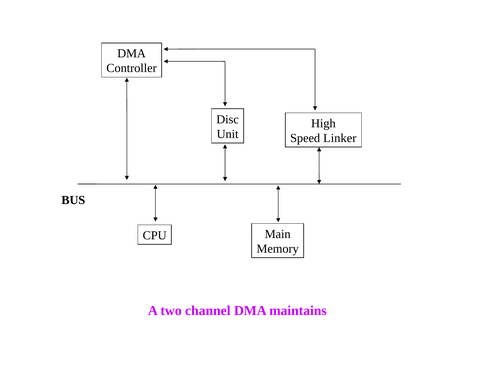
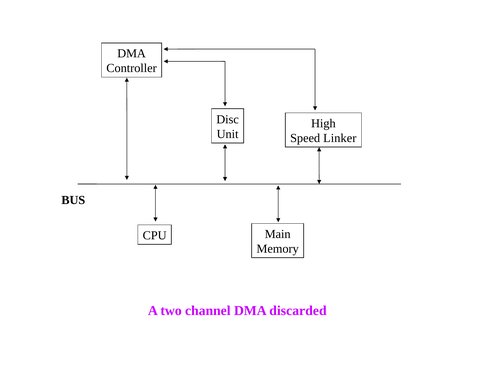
maintains: maintains -> discarded
